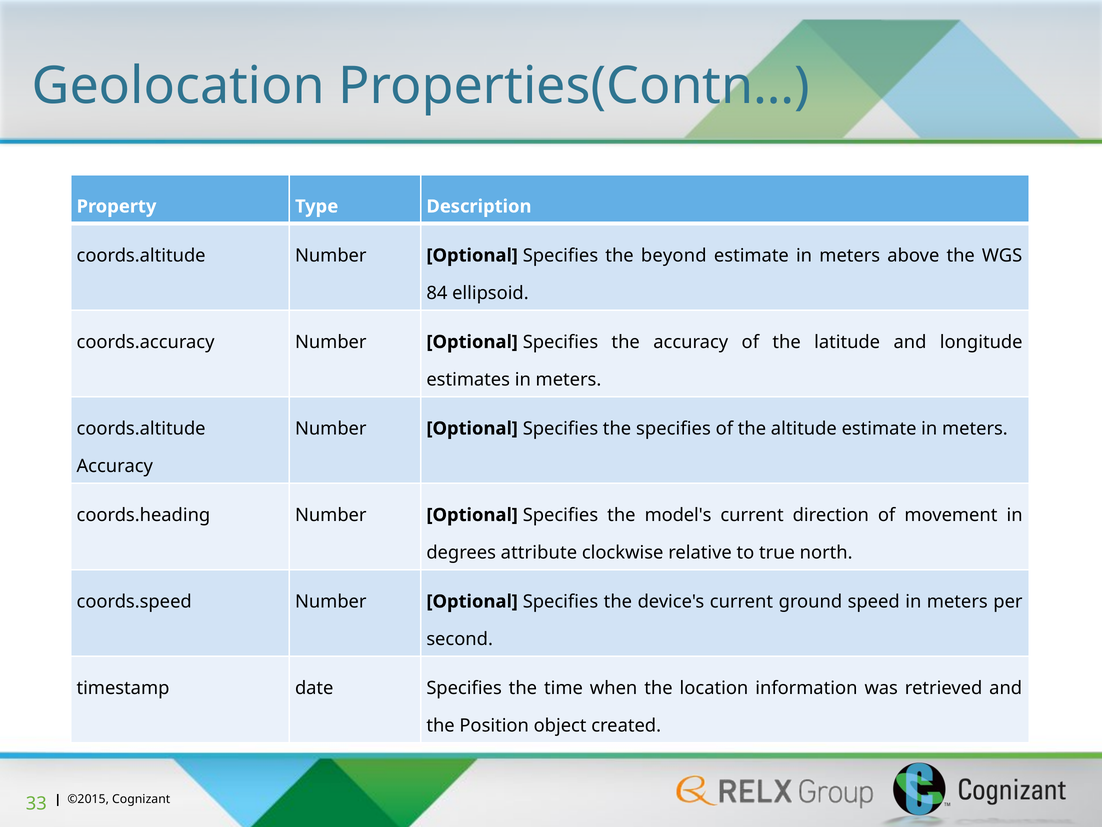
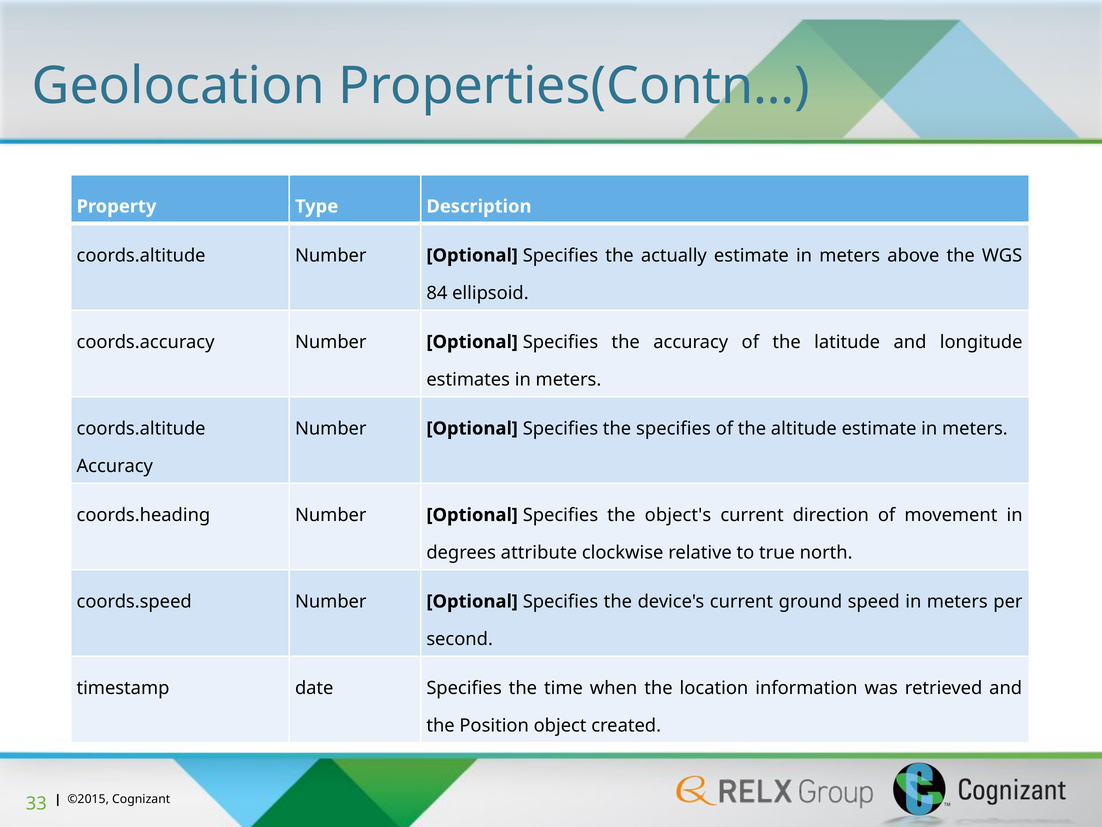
beyond: beyond -> actually
model's: model's -> object's
